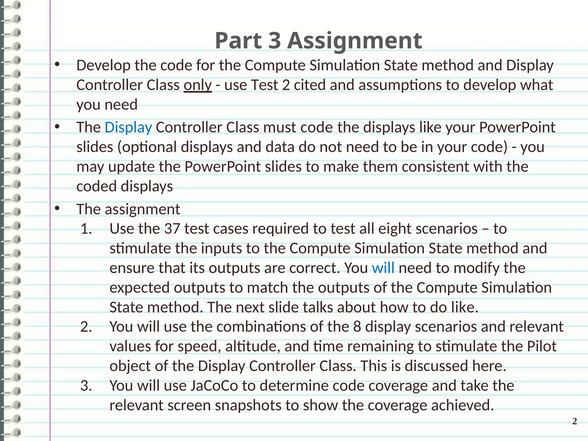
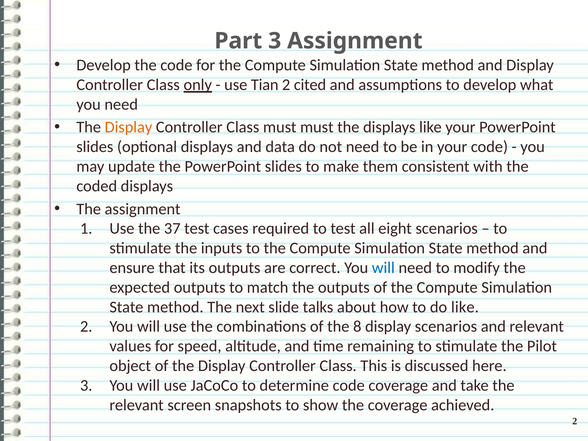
use Test: Test -> Tian
Display at (128, 127) colour: blue -> orange
must code: code -> must
